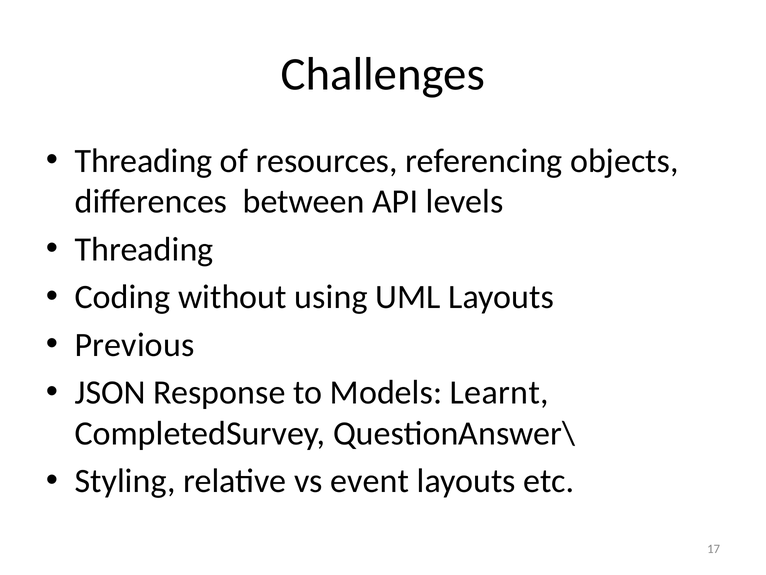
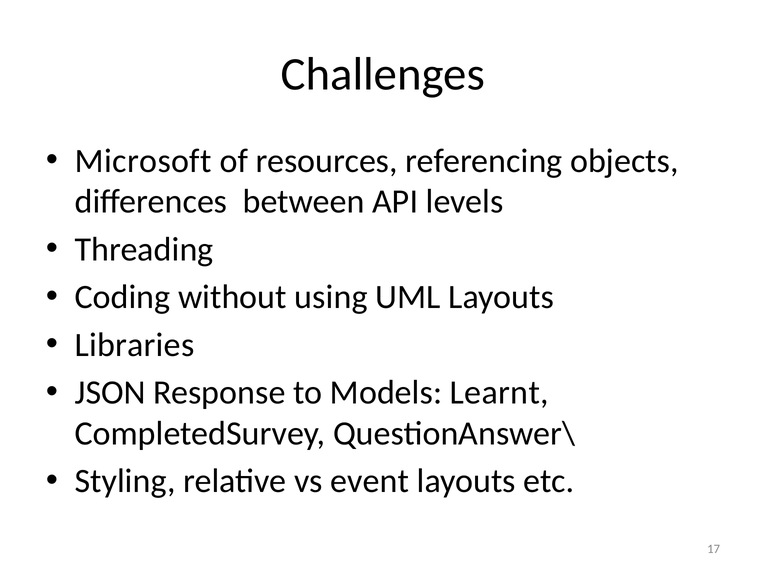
Threading at (143, 161): Threading -> Microsoft
Previous: Previous -> Libraries
